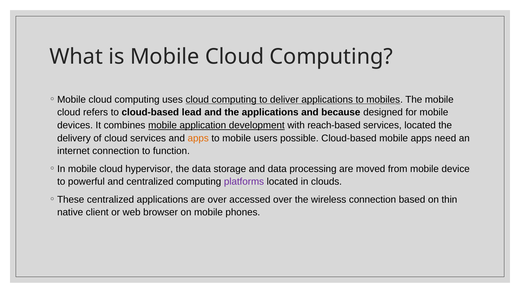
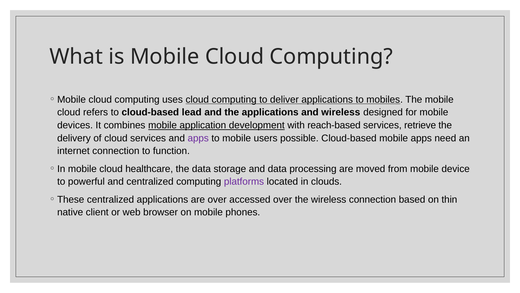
and because: because -> wireless
services located: located -> retrieve
apps at (198, 138) colour: orange -> purple
hypervisor: hypervisor -> healthcare
